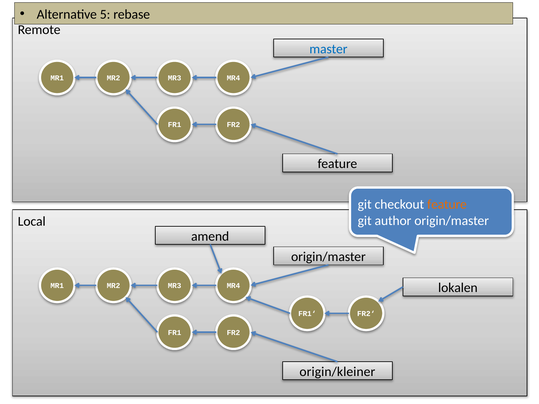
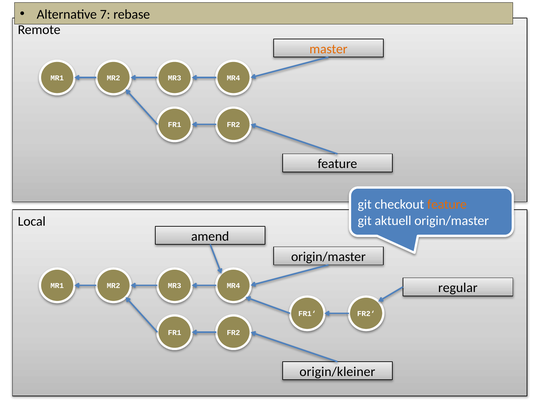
5: 5 -> 7
master colour: blue -> orange
author: author -> aktuell
lokalen: lokalen -> regular
